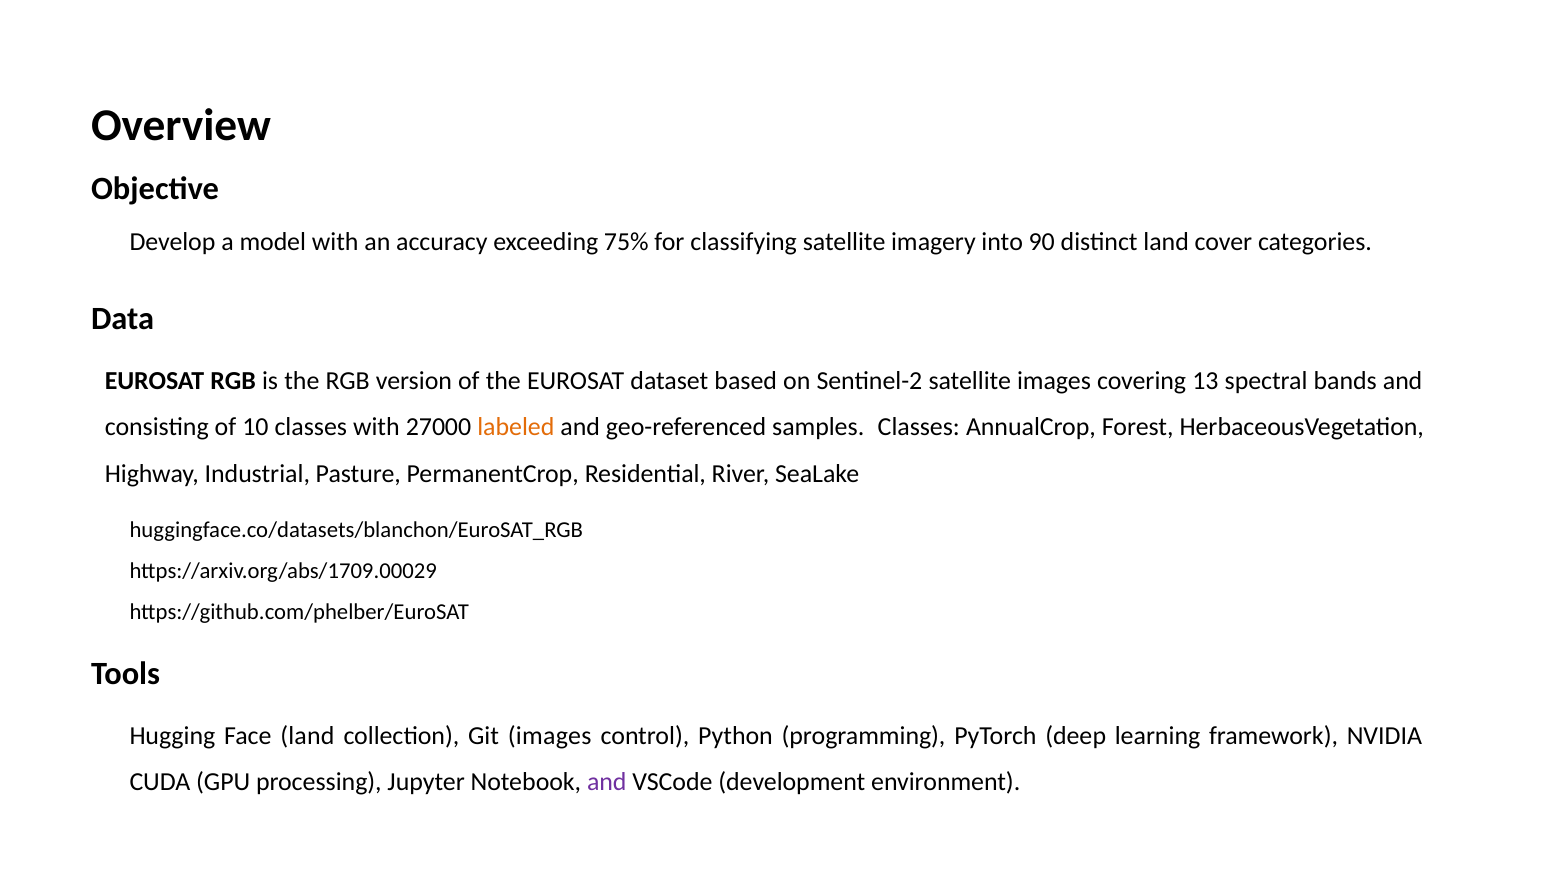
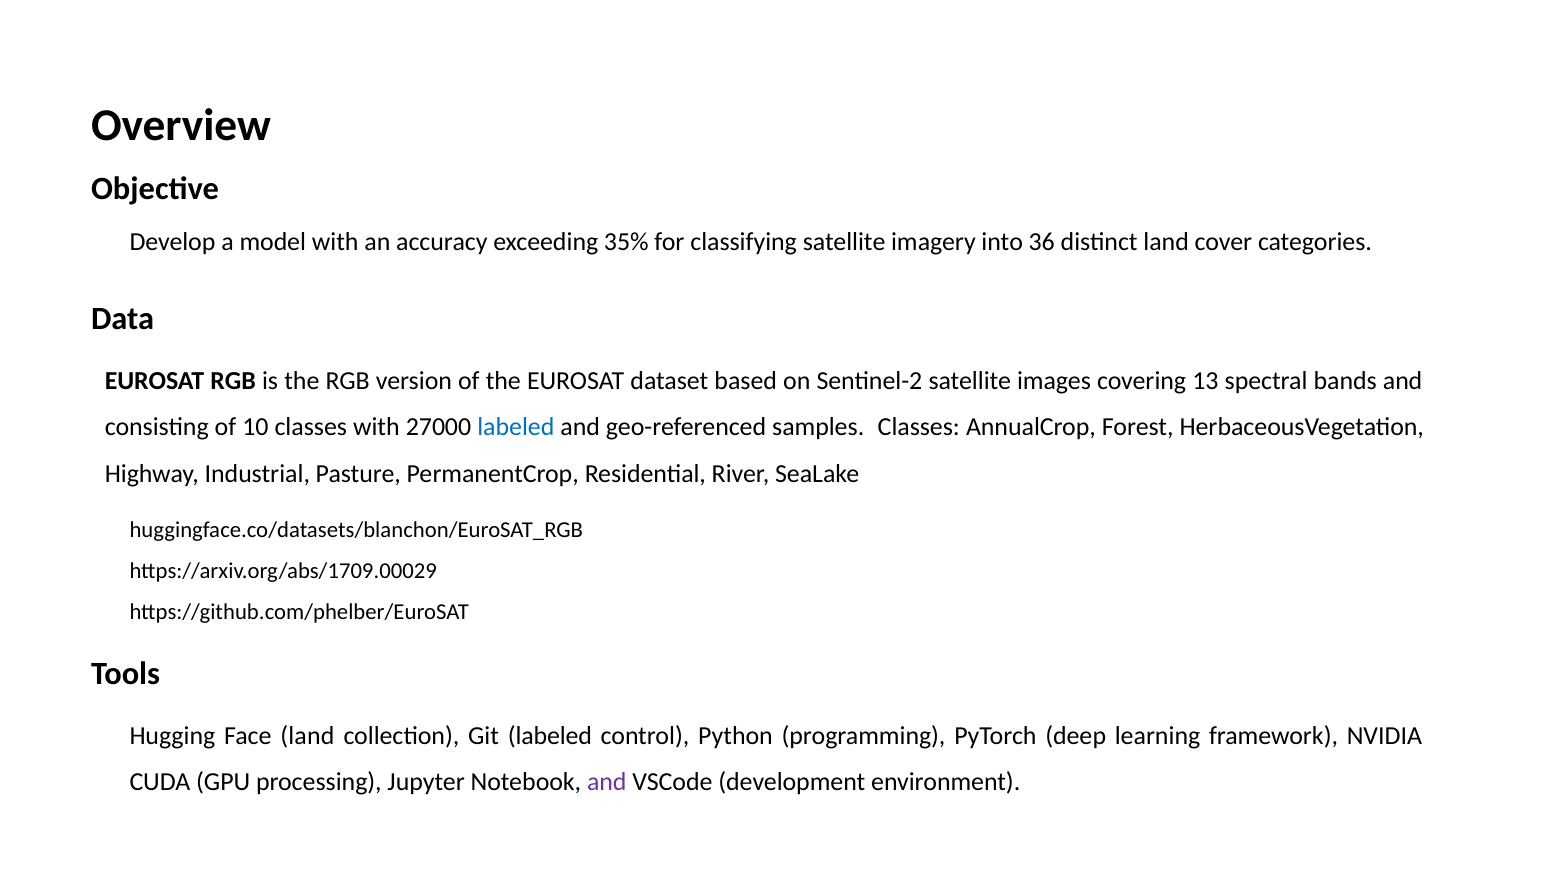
75%: 75% -> 35%
90: 90 -> 36
labeled at (516, 427) colour: orange -> blue
Git images: images -> labeled
